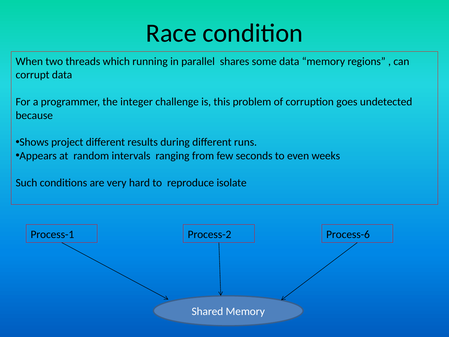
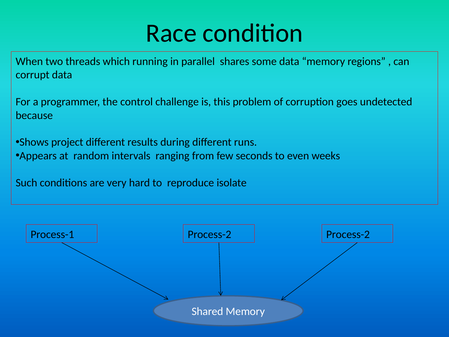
integer: integer -> control
Process-2 Process-6: Process-6 -> Process-2
